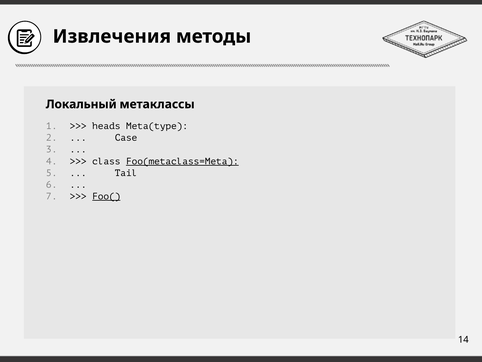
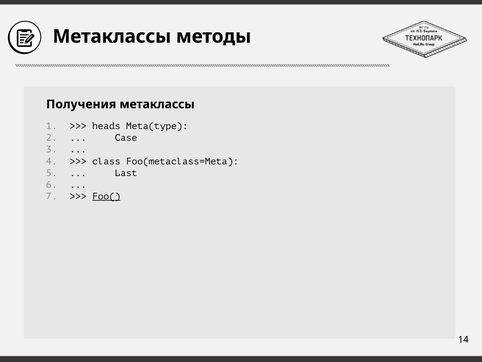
Извлечения at (112, 36): Извлечения -> Метаклассы
Локальный: Локальный -> Получения
Foo(metaclass=Meta underline: present -> none
Tail: Tail -> Last
